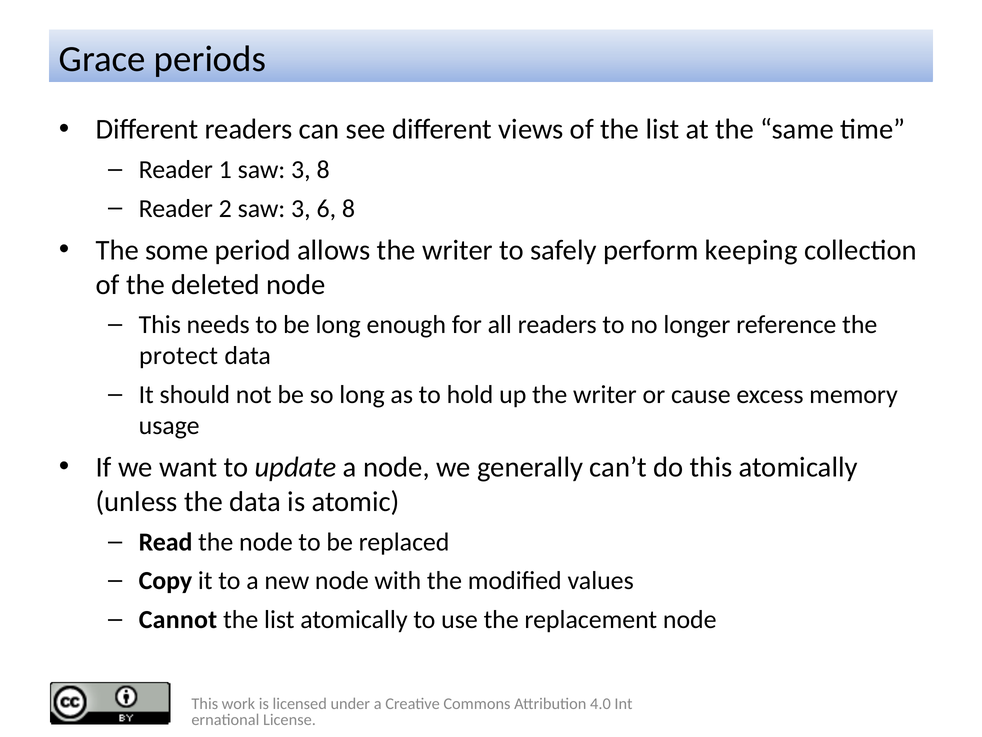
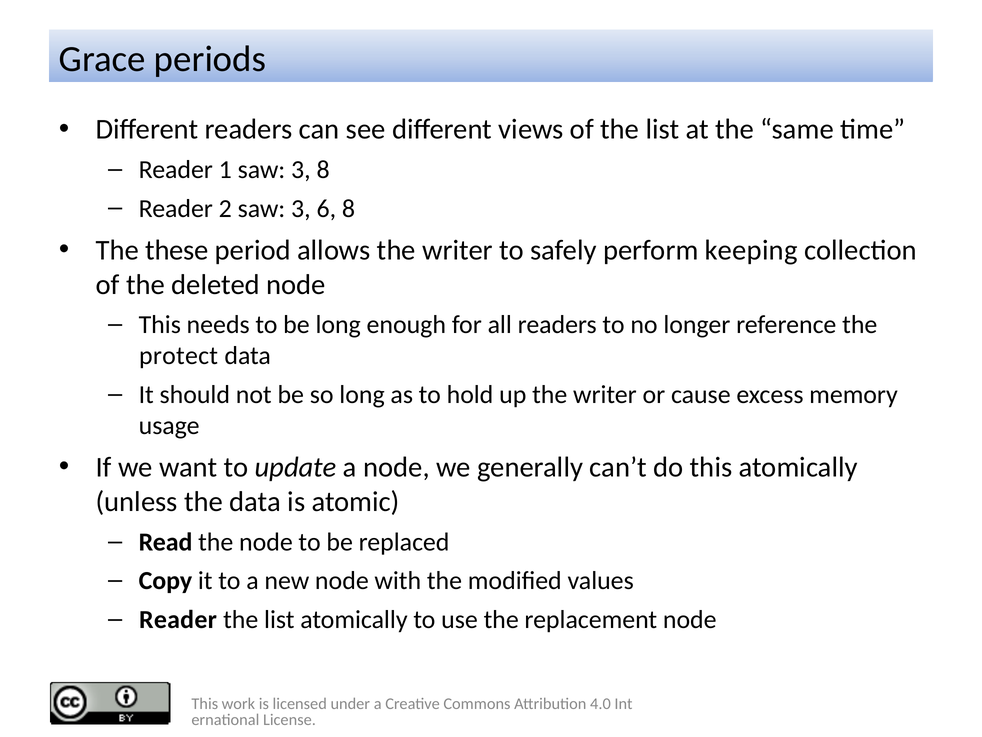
some: some -> these
Cannot at (178, 619): Cannot -> Reader
